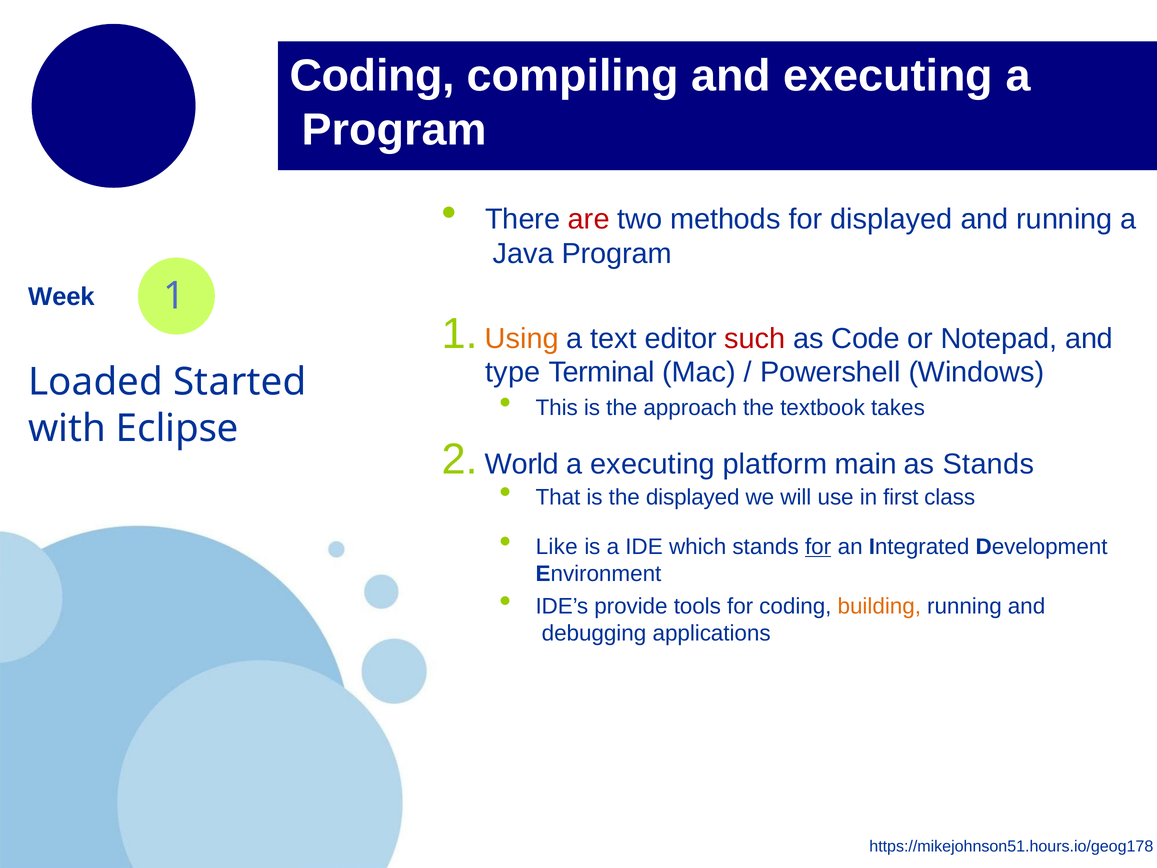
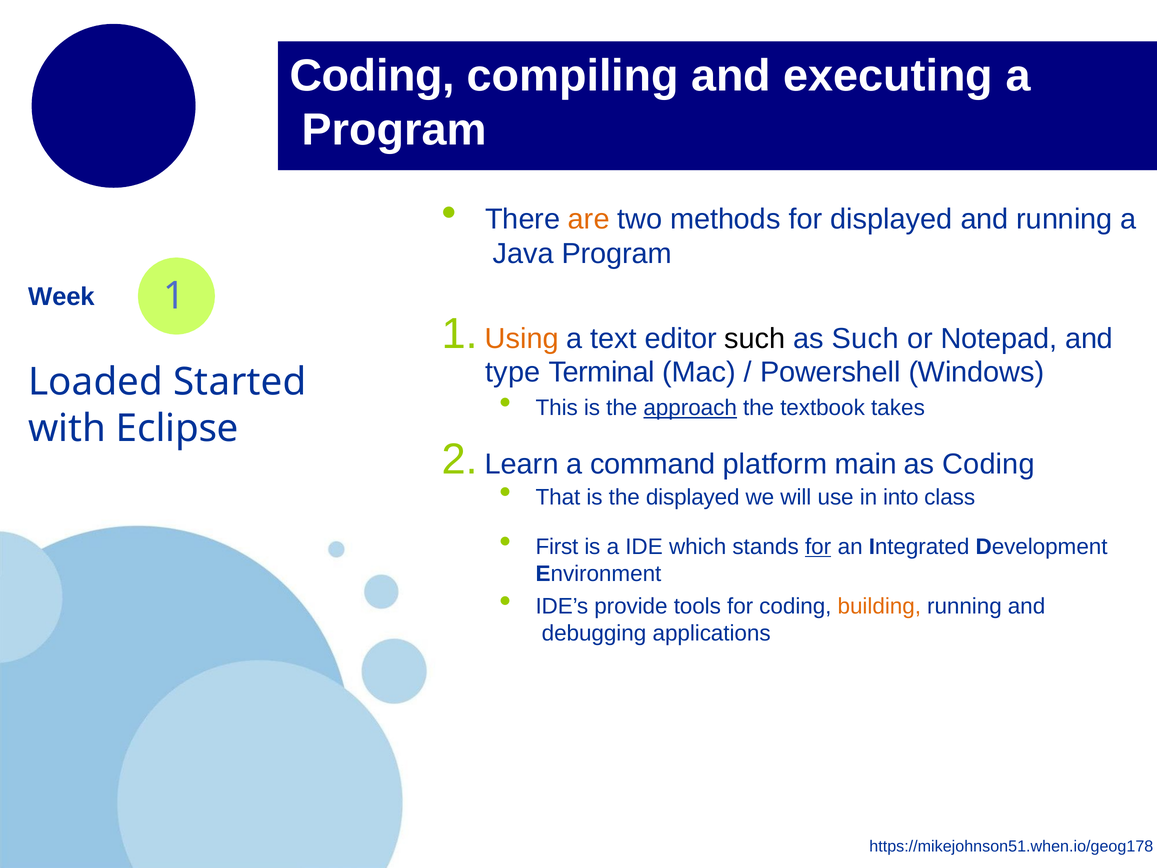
are colour: red -> orange
such at (755, 339) colour: red -> black
as Code: Code -> Such
approach underline: none -> present
World: World -> Learn
a executing: executing -> command
as Stands: Stands -> Coding
first: first -> into
Like: Like -> First
https://mikejohnson51.hours.io/geog178: https://mikejohnson51.hours.io/geog178 -> https://mikejohnson51.when.io/geog178
